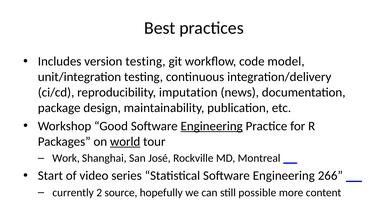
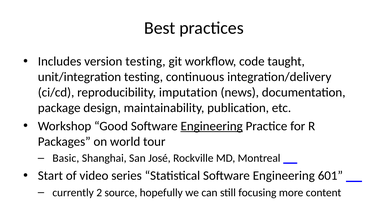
model: model -> taught
world underline: present -> none
Work: Work -> Basic
266: 266 -> 601
possible: possible -> focusing
